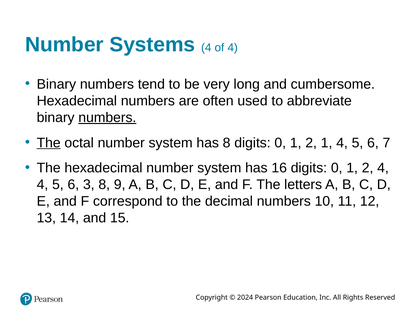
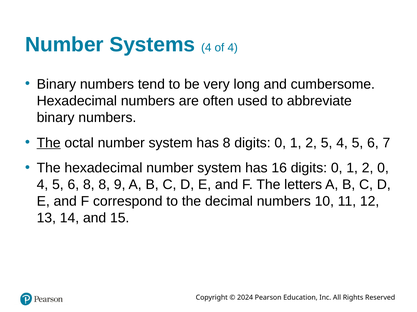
numbers at (107, 118) underline: present -> none
2 1: 1 -> 5
2 4: 4 -> 0
6 3: 3 -> 8
